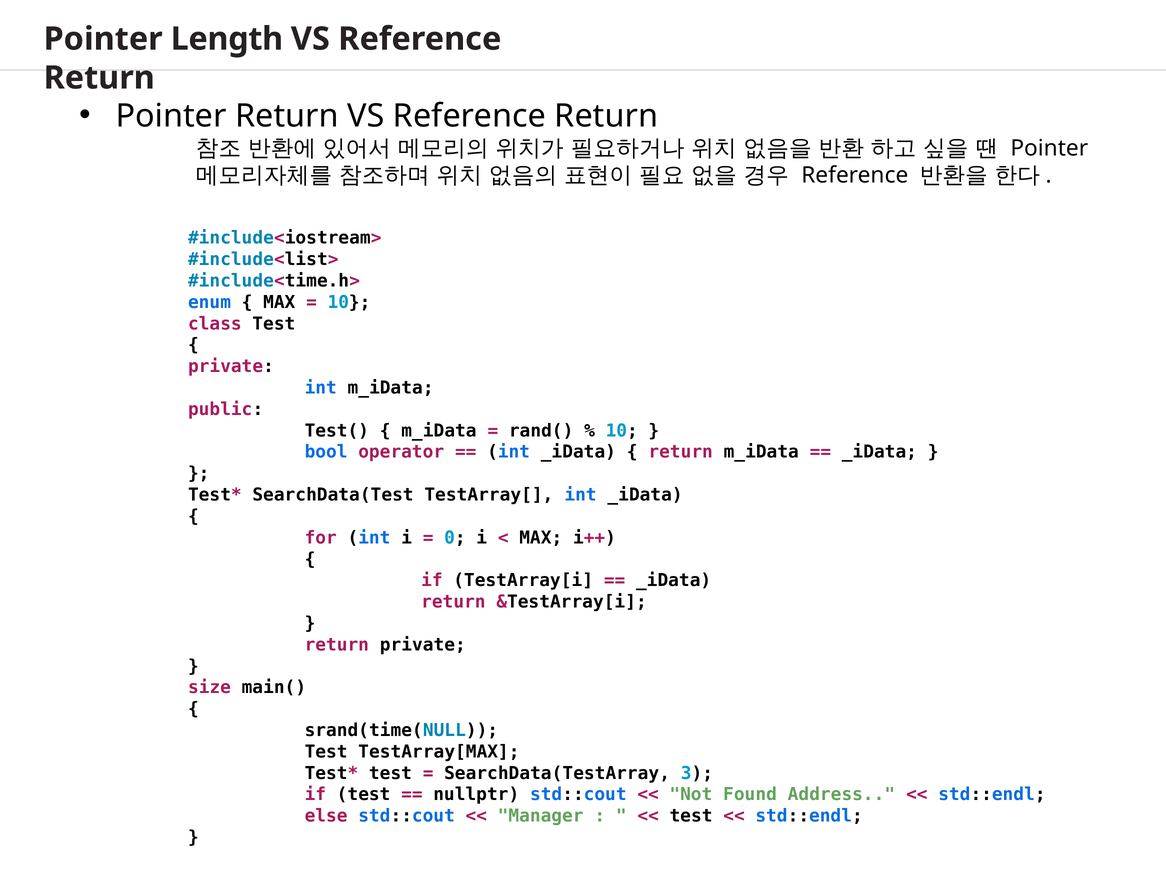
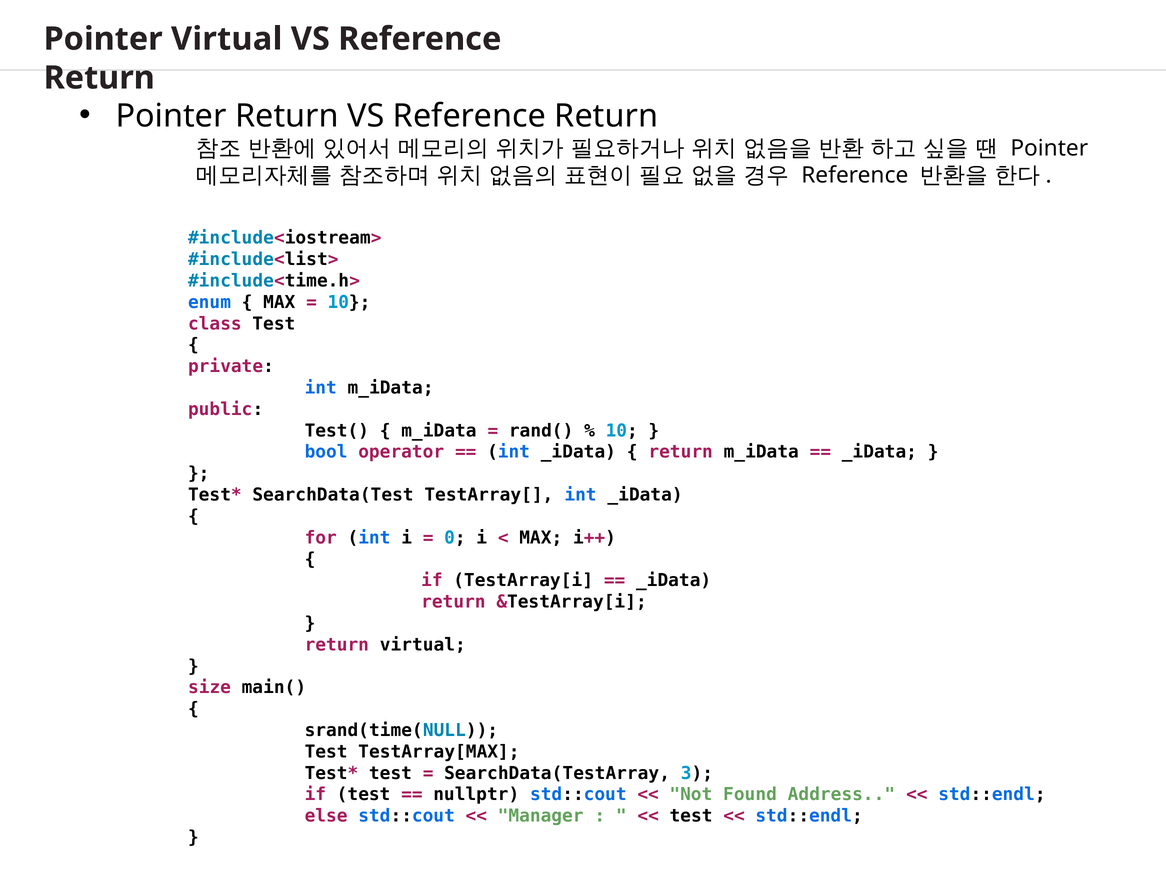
Pointer Length: Length -> Virtual
return private: private -> virtual
